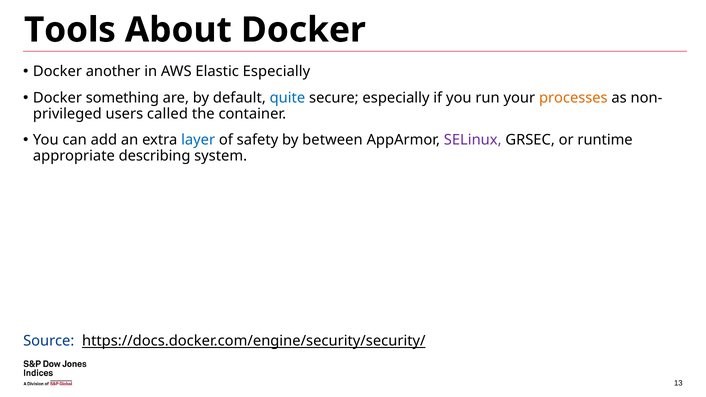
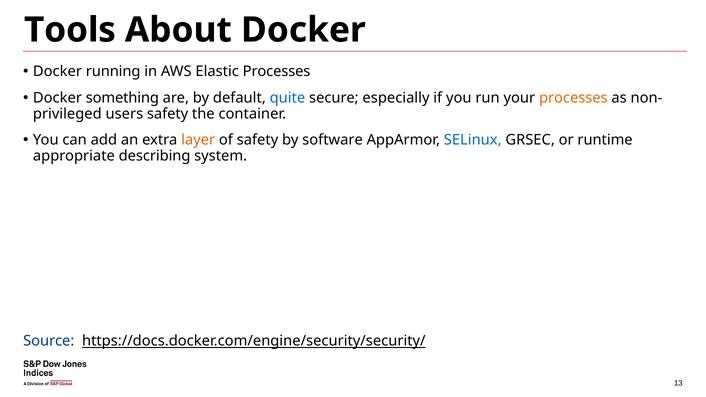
another: another -> running
Elastic Especially: Especially -> Processes
users called: called -> safety
layer colour: blue -> orange
between: between -> software
SELinux colour: purple -> blue
